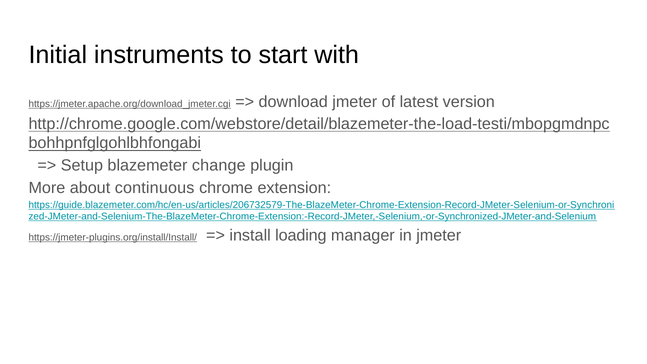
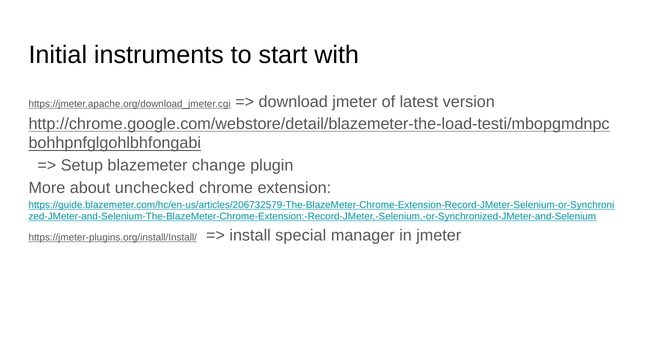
continuous: continuous -> unchecked
loading: loading -> special
